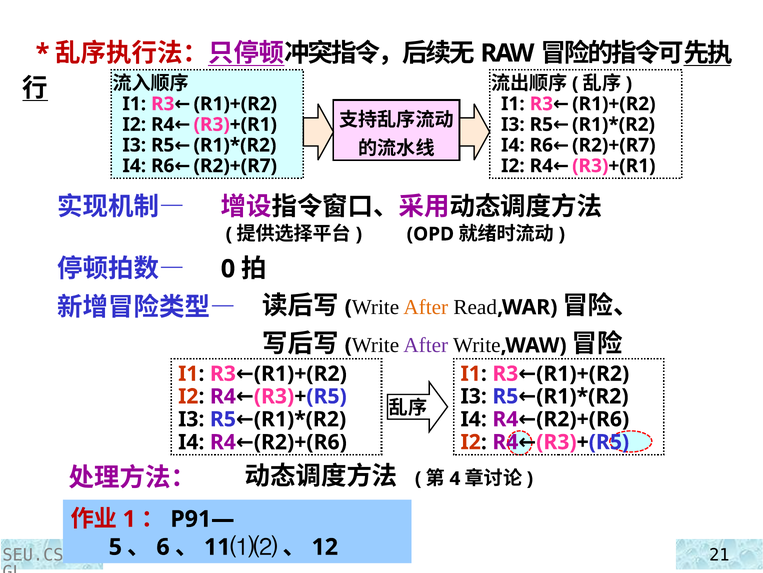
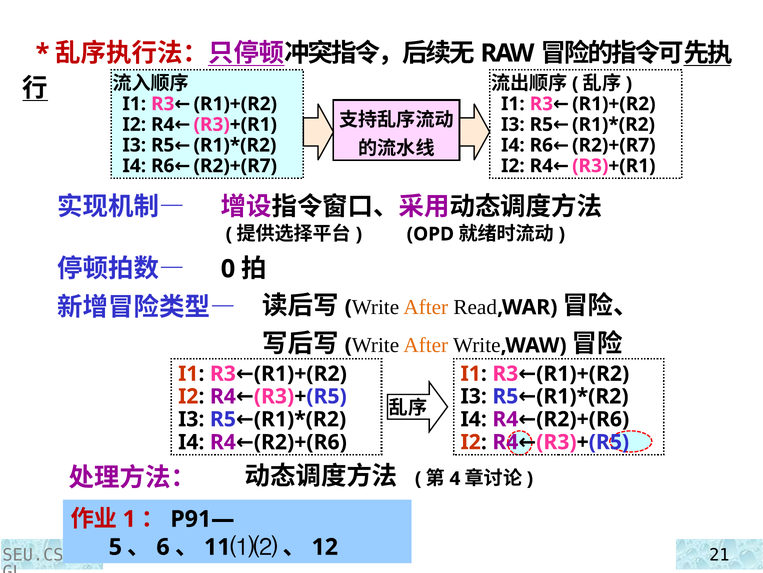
After at (426, 345) colour: purple -> orange
